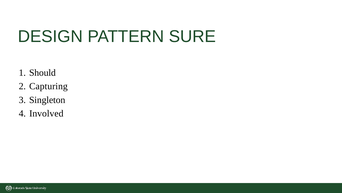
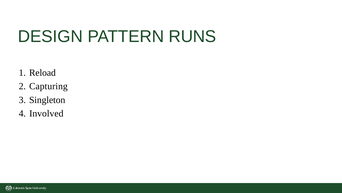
SURE: SURE -> RUNS
Should: Should -> Reload
